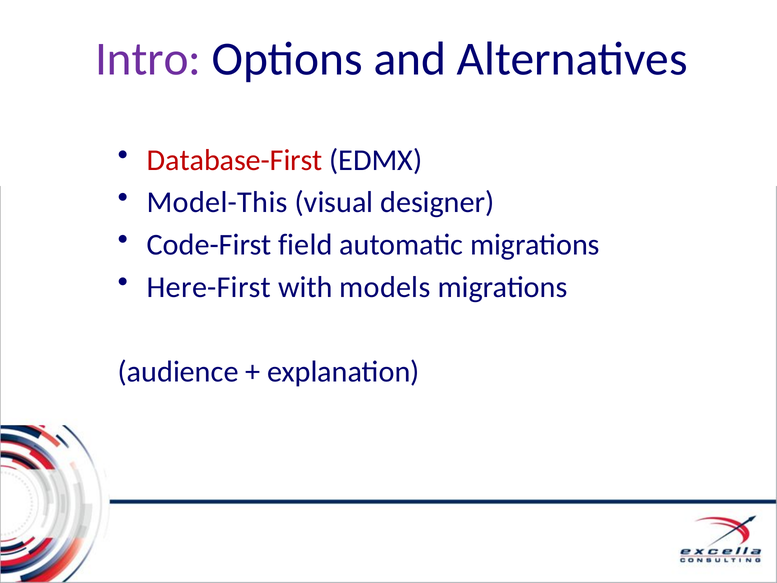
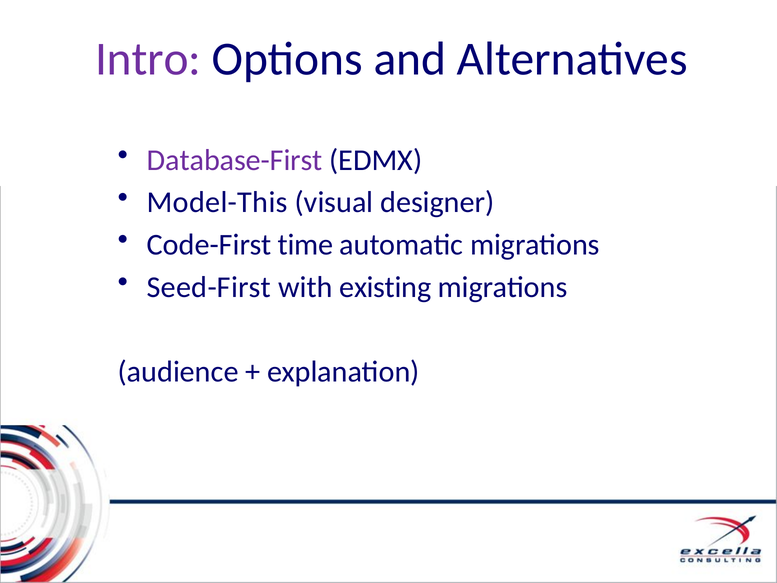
Database-First colour: red -> purple
field: field -> time
Here-First: Here-First -> Seed-First
models: models -> existing
